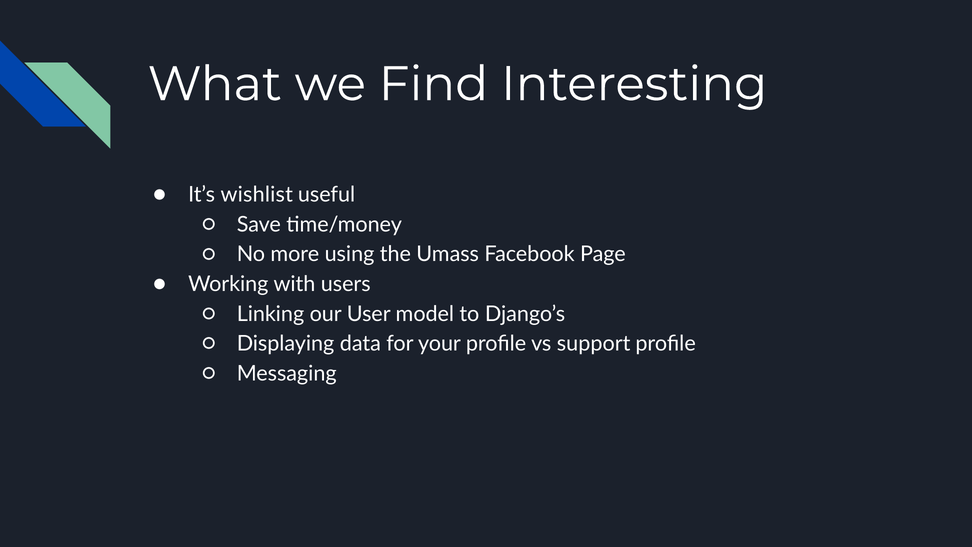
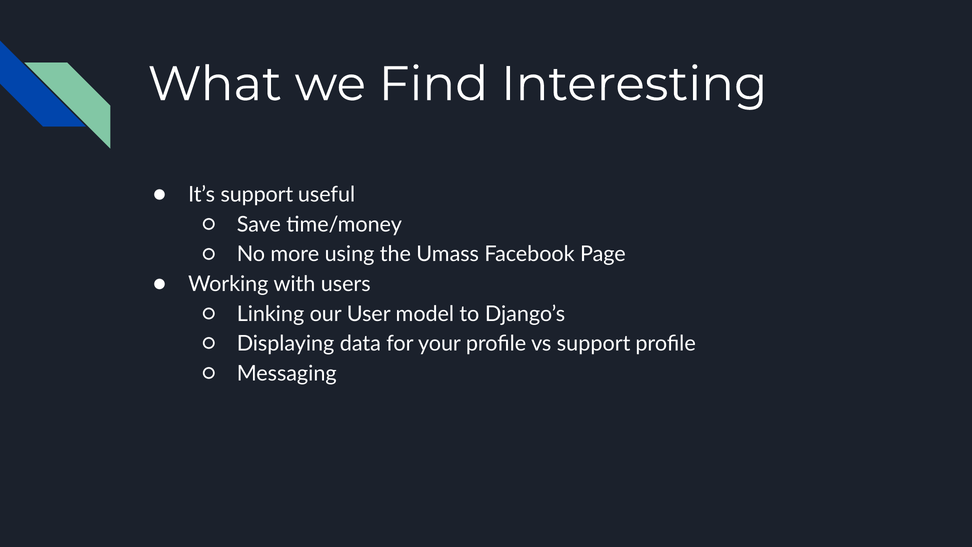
It’s wishlist: wishlist -> support
